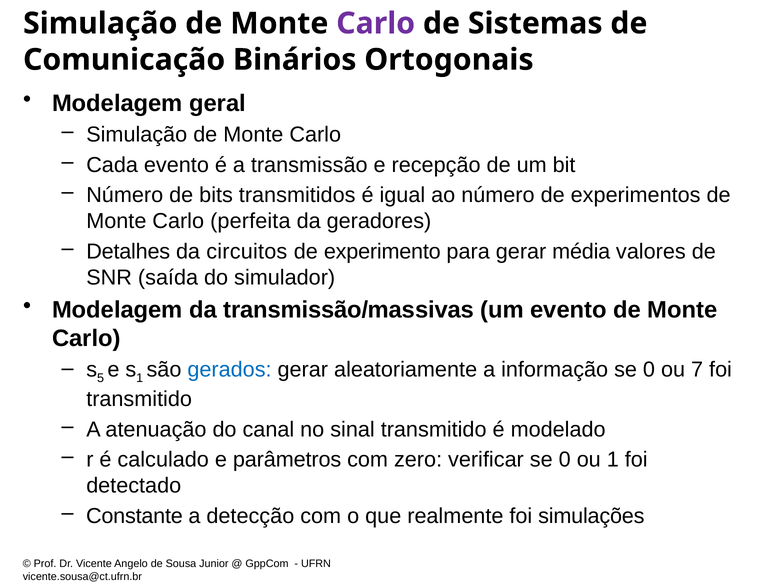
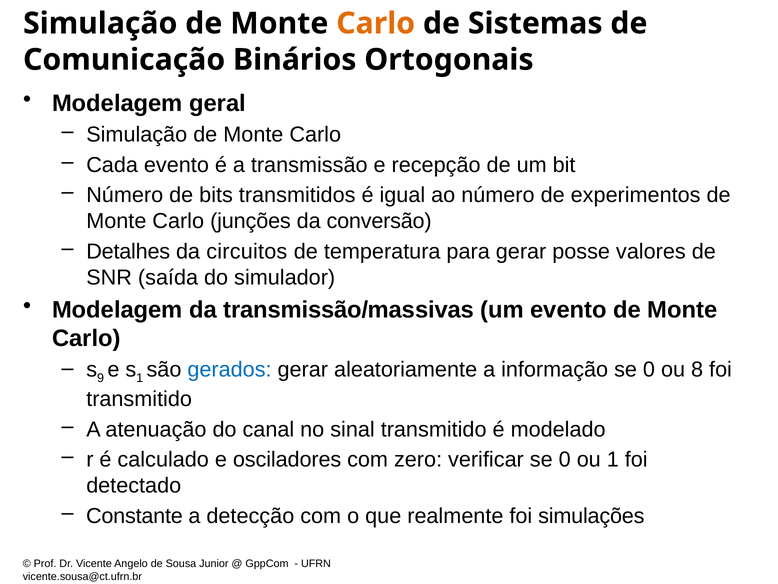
Carlo at (376, 23) colour: purple -> orange
perfeita: perfeita -> junções
geradores: geradores -> conversão
experimento: experimento -> temperatura
média: média -> posse
5: 5 -> 9
7: 7 -> 8
parâmetros: parâmetros -> osciladores
